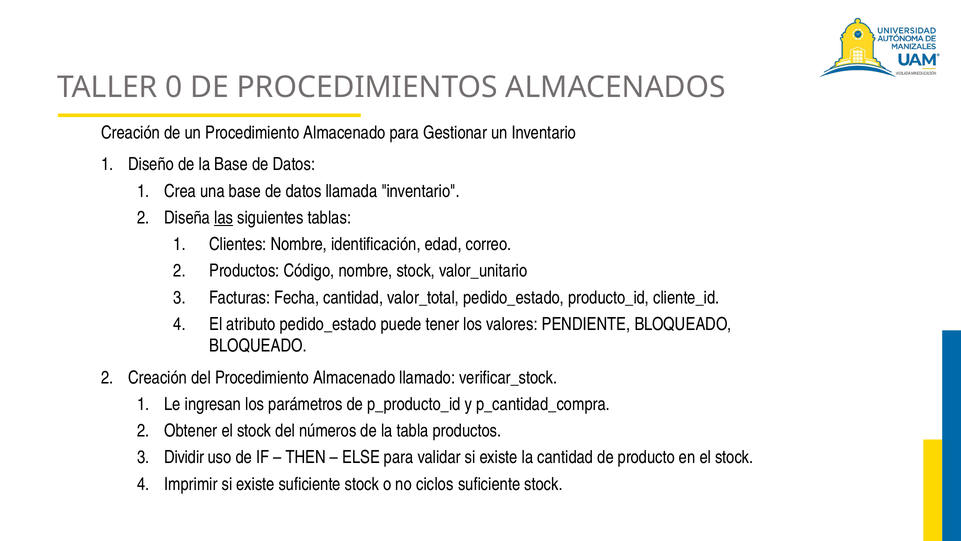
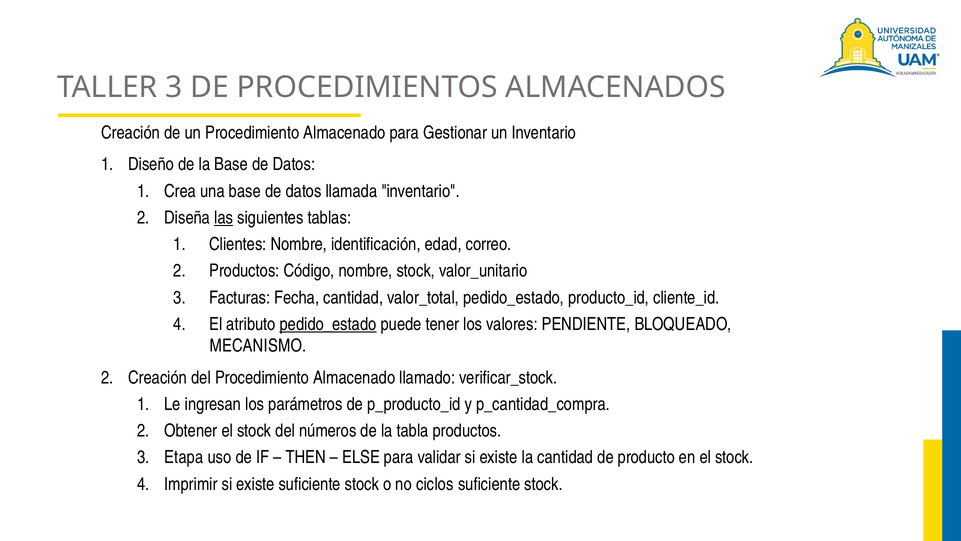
TALLER 0: 0 -> 3
pedido_estado at (328, 324) underline: none -> present
BLOQUEADO at (258, 346): BLOQUEADO -> MECANISMO
Dividir: Dividir -> Etapa
